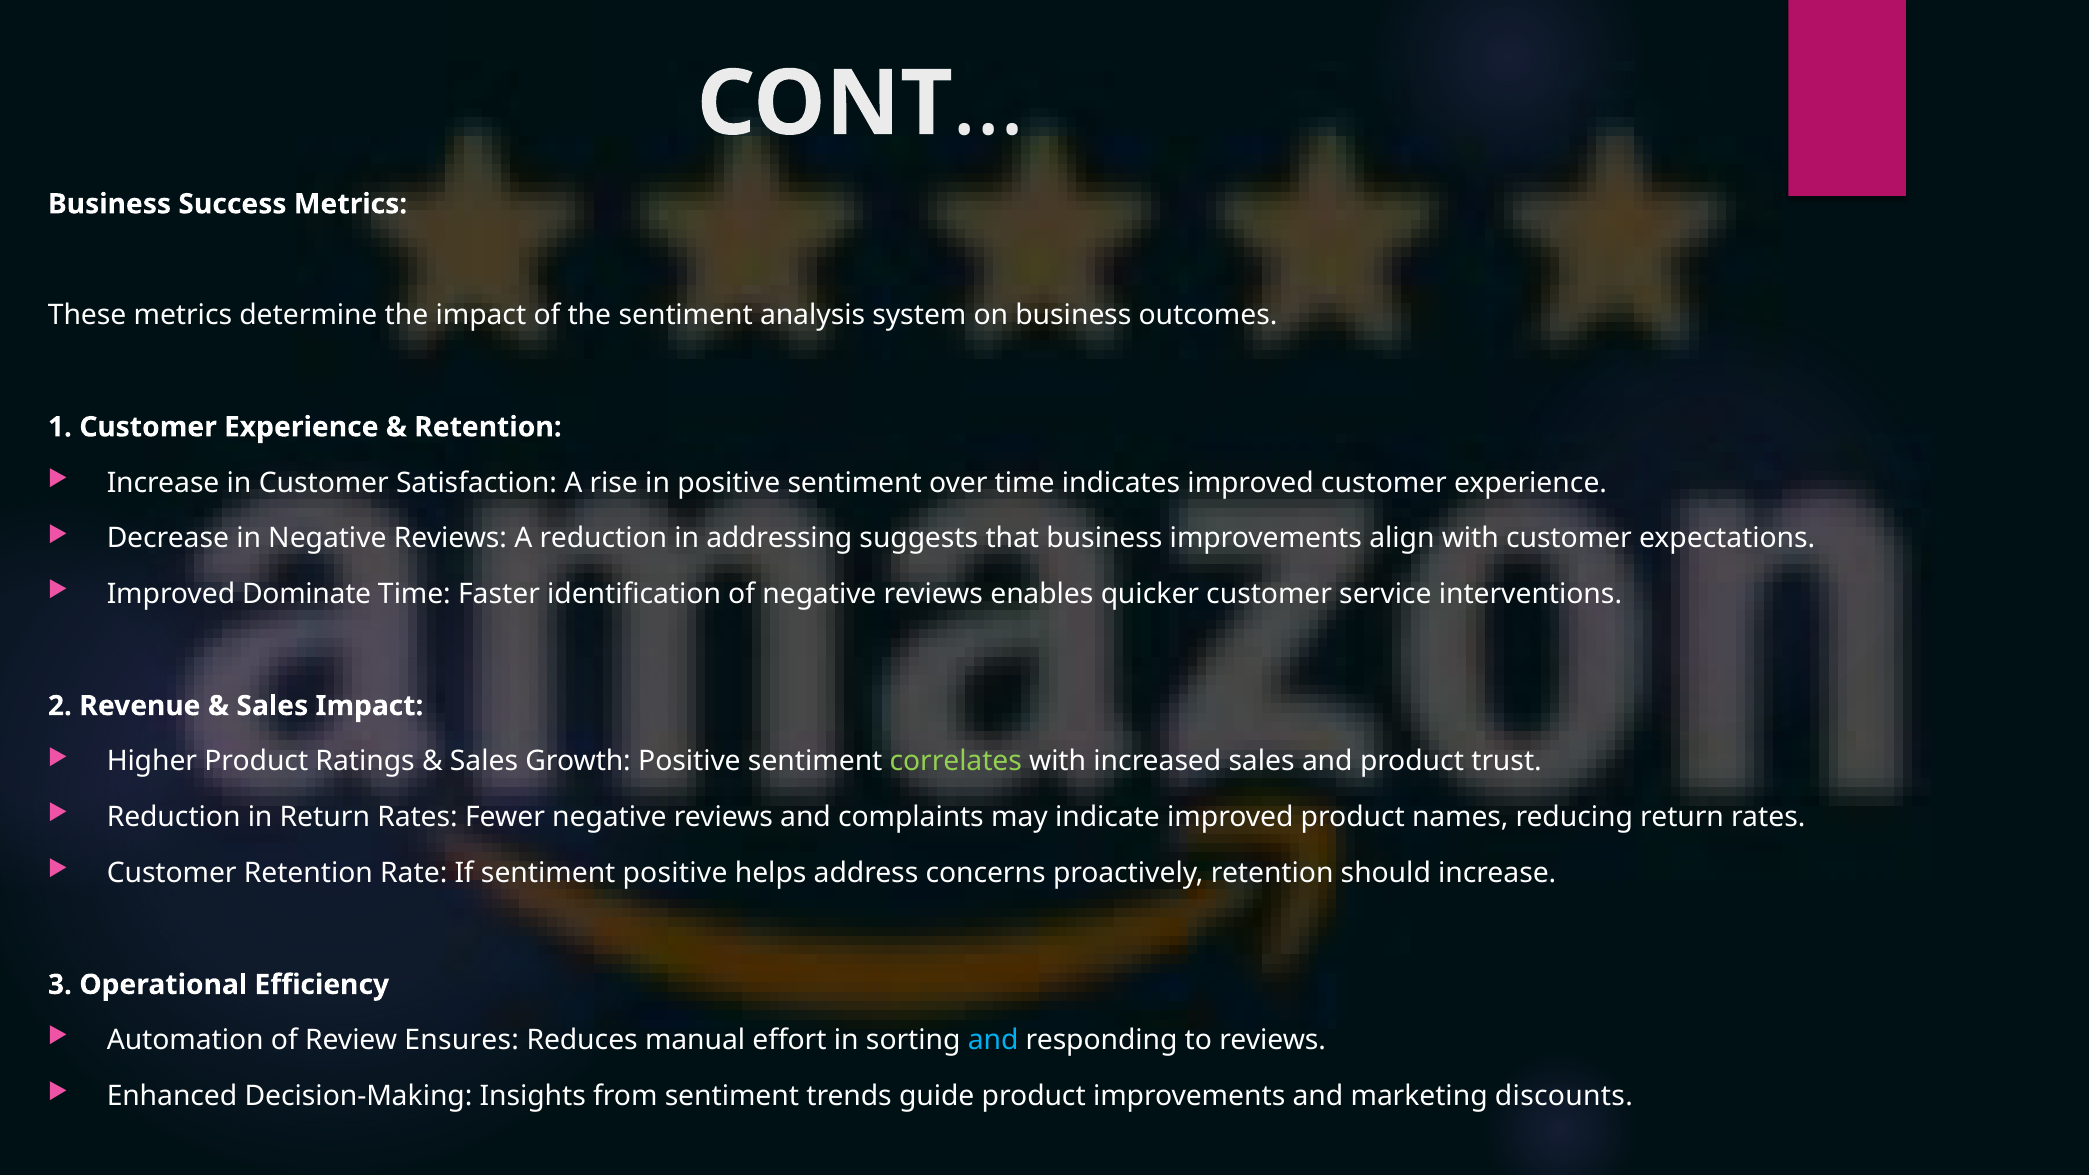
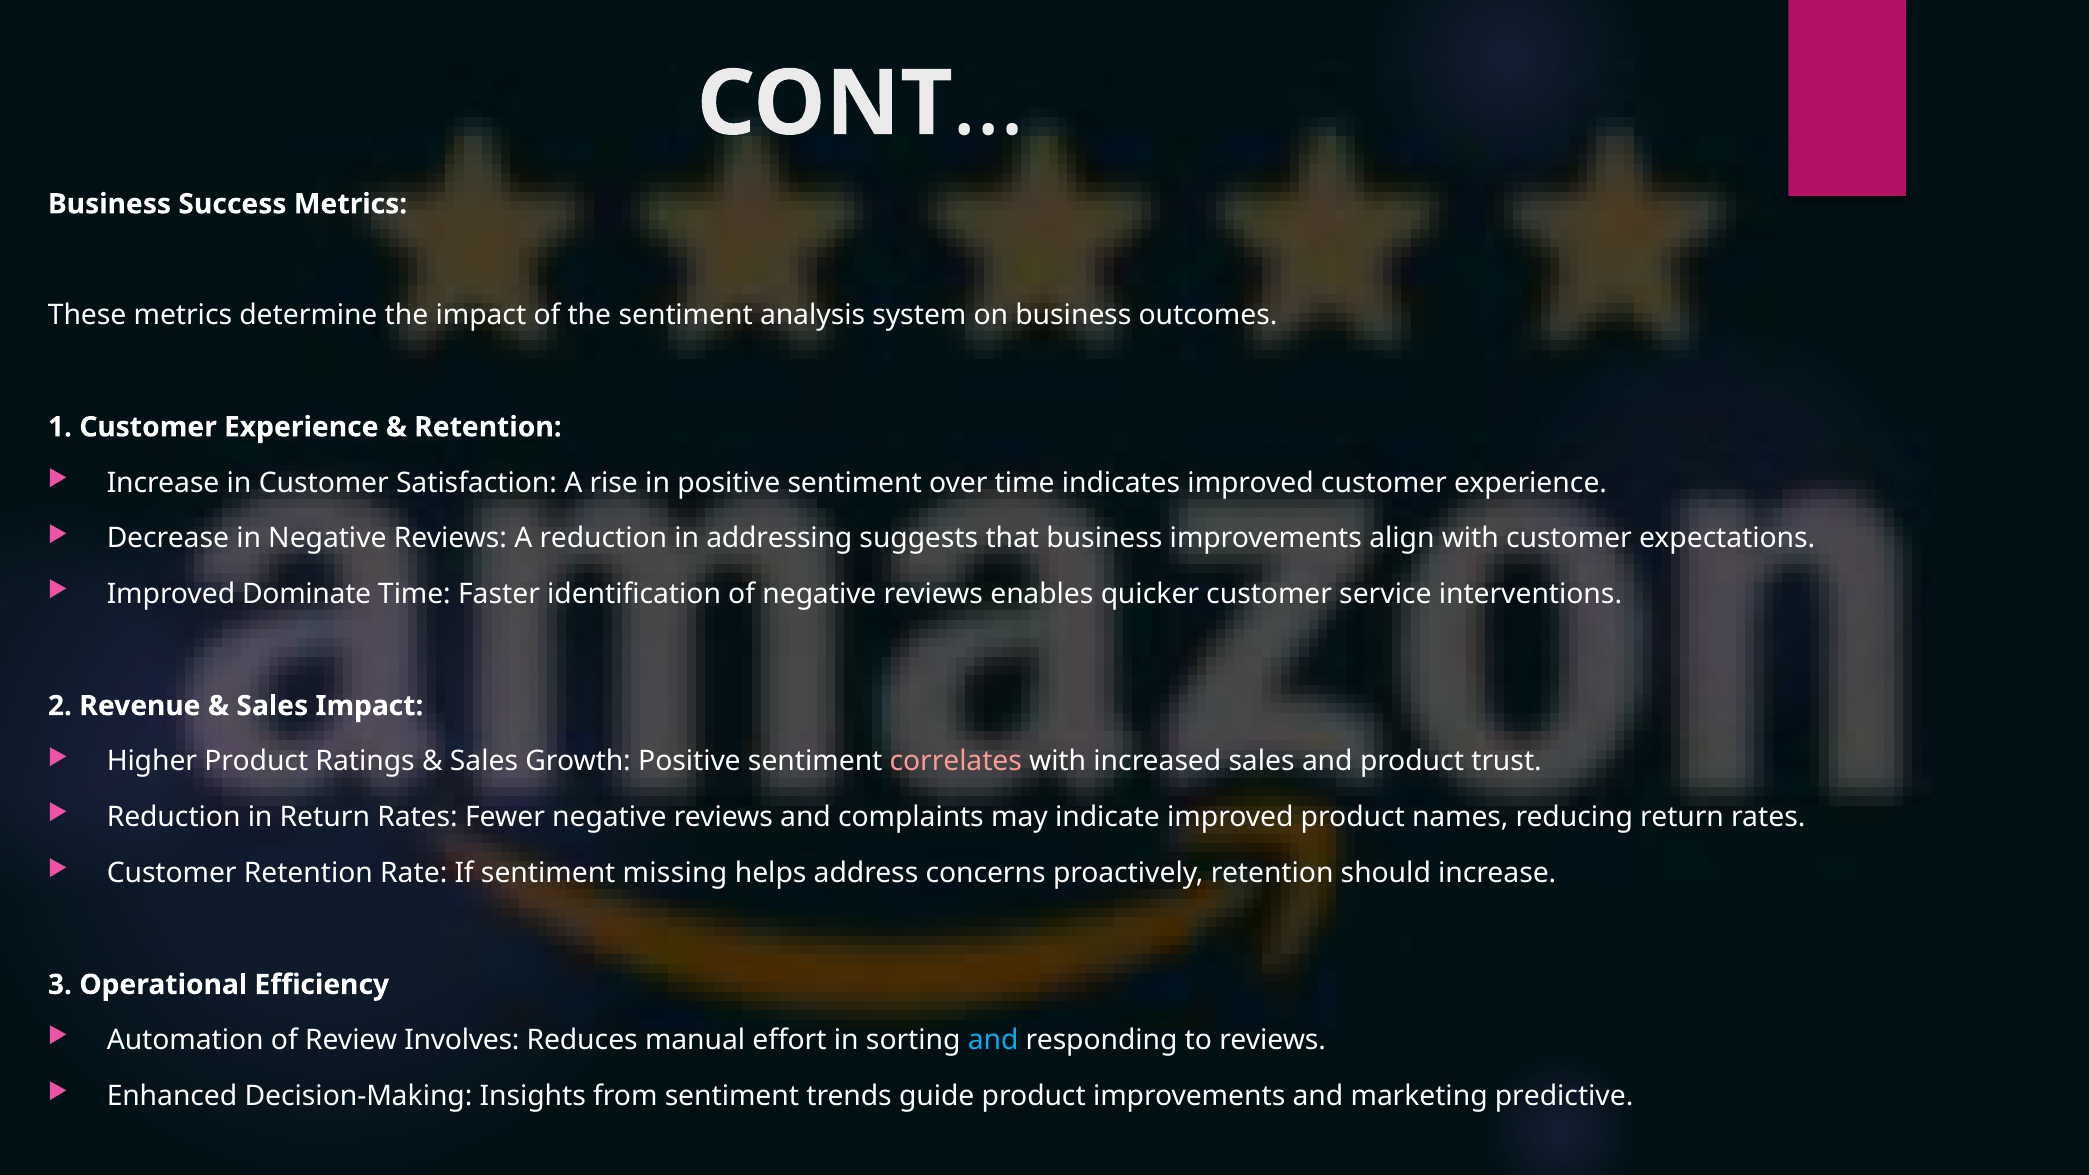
correlates colour: light green -> pink
sentiment positive: positive -> missing
Ensures: Ensures -> Involves
discounts: discounts -> predictive
